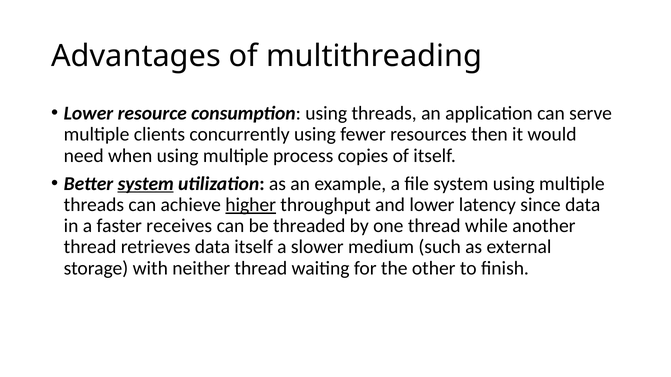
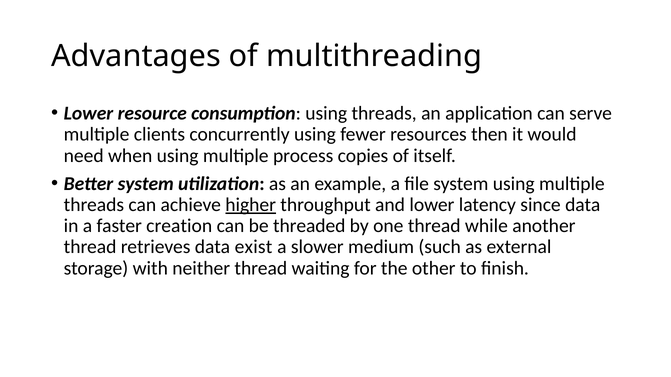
system at (146, 184) underline: present -> none
receives: receives -> creation
data itself: itself -> exist
